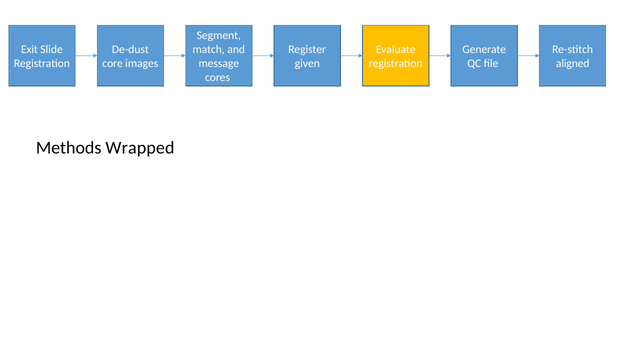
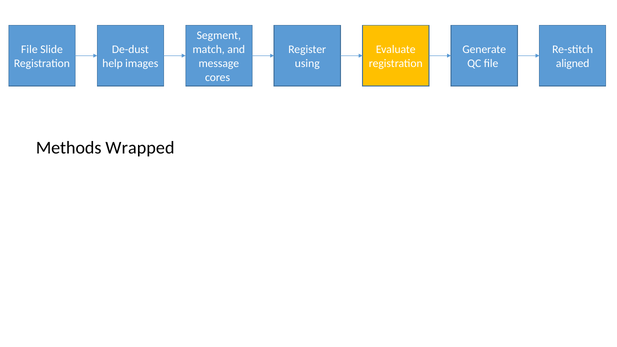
Exit at (29, 50): Exit -> File
core: core -> help
given: given -> using
